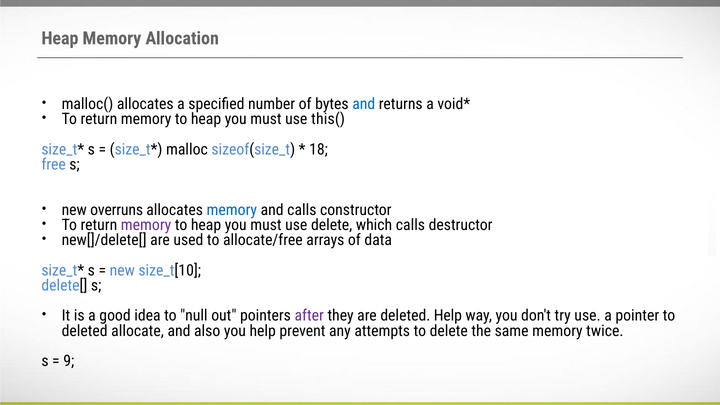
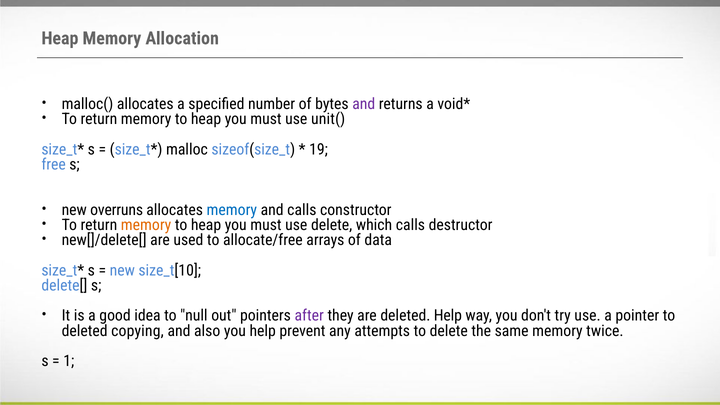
and at (364, 104) colour: blue -> purple
this(: this( -> unit(
18: 18 -> 19
memory at (146, 225) colour: purple -> orange
allocate: allocate -> copying
9: 9 -> 1
